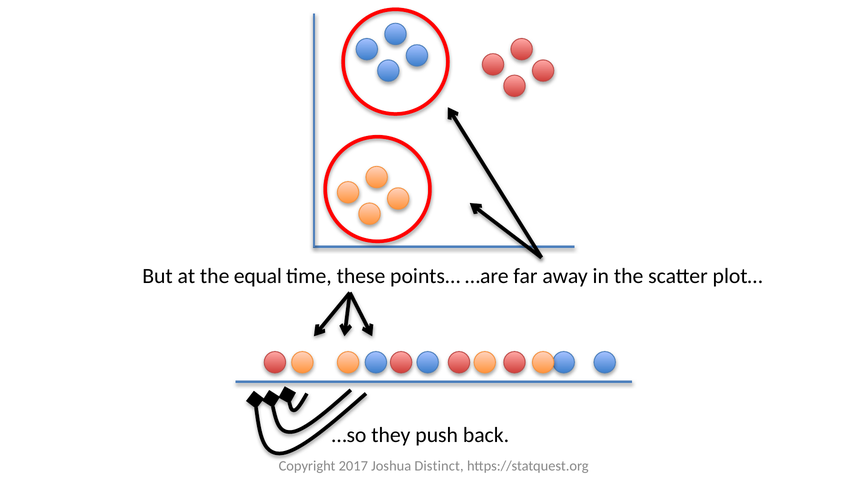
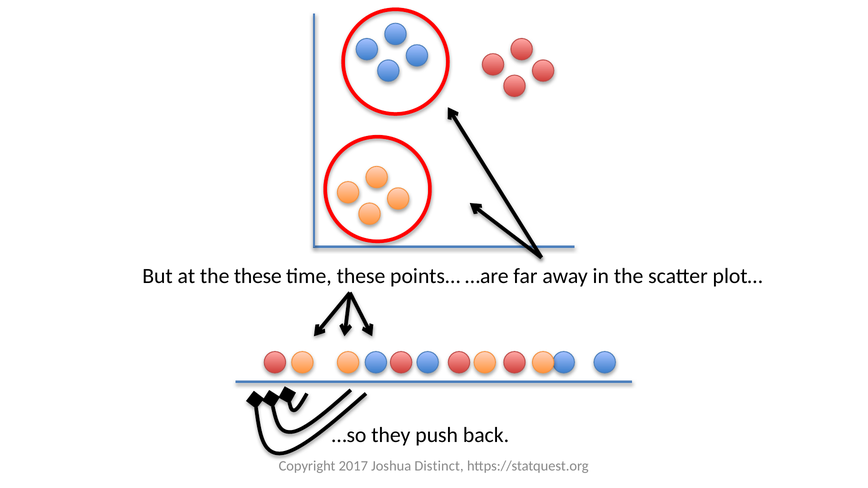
the equal: equal -> these
